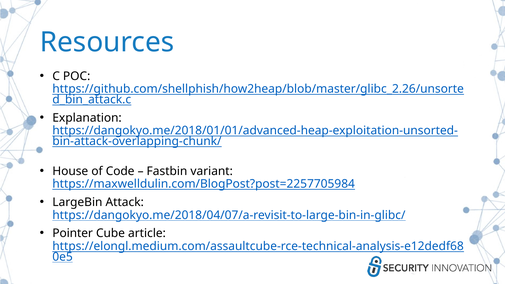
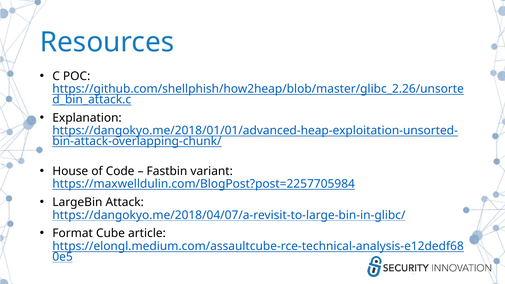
Pointer: Pointer -> Format
